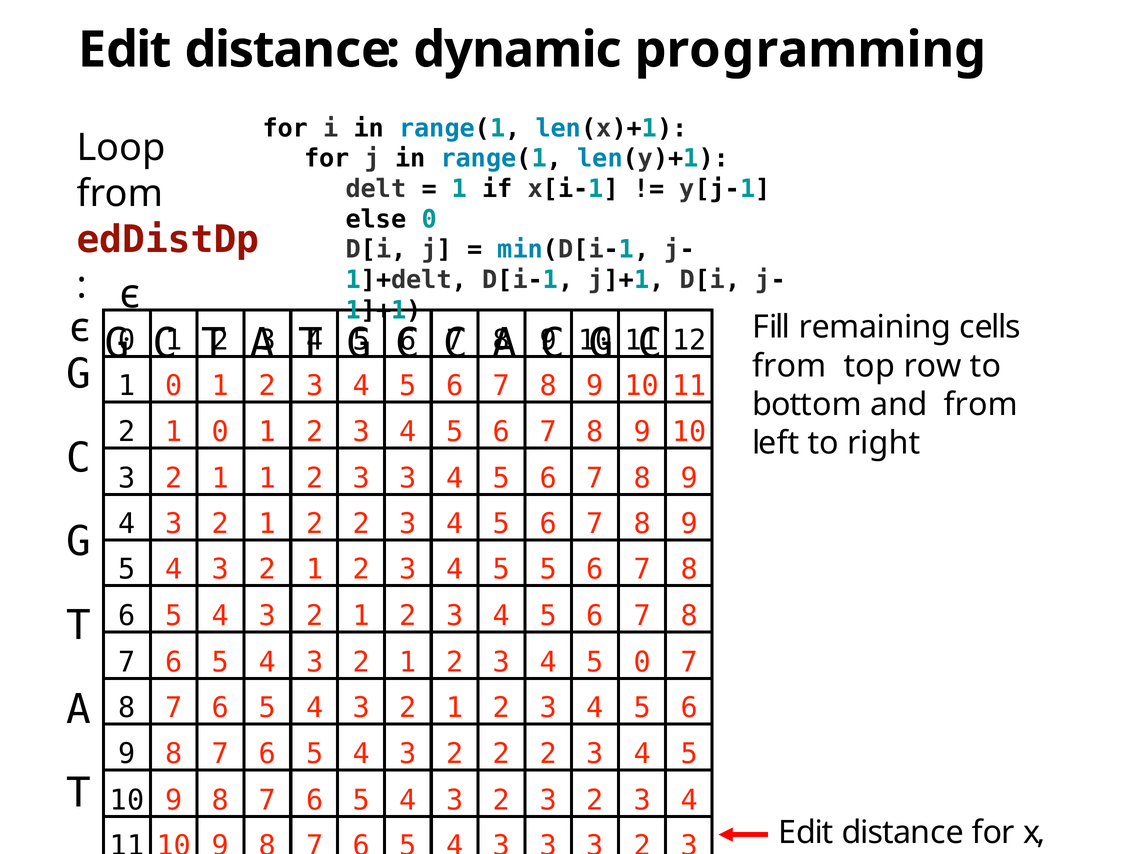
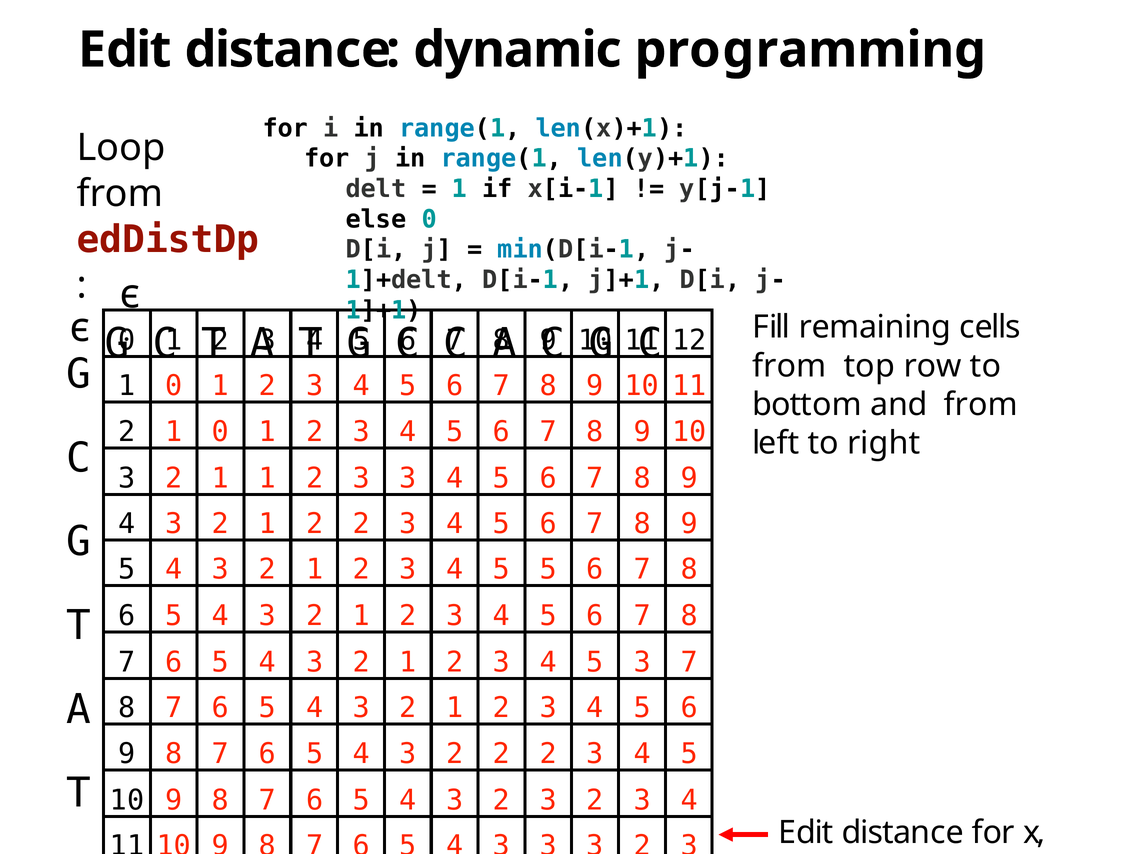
5 0: 0 -> 3
